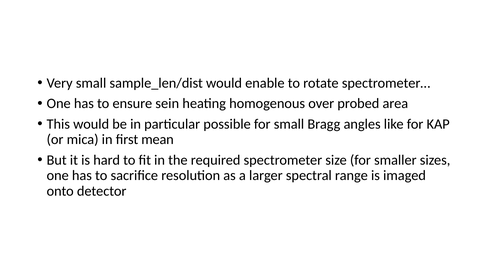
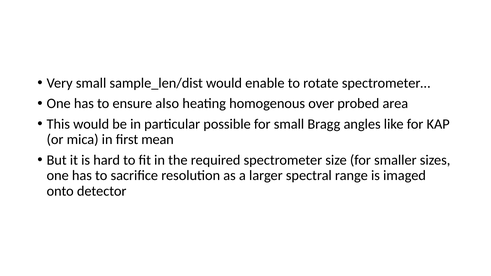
sein: sein -> also
